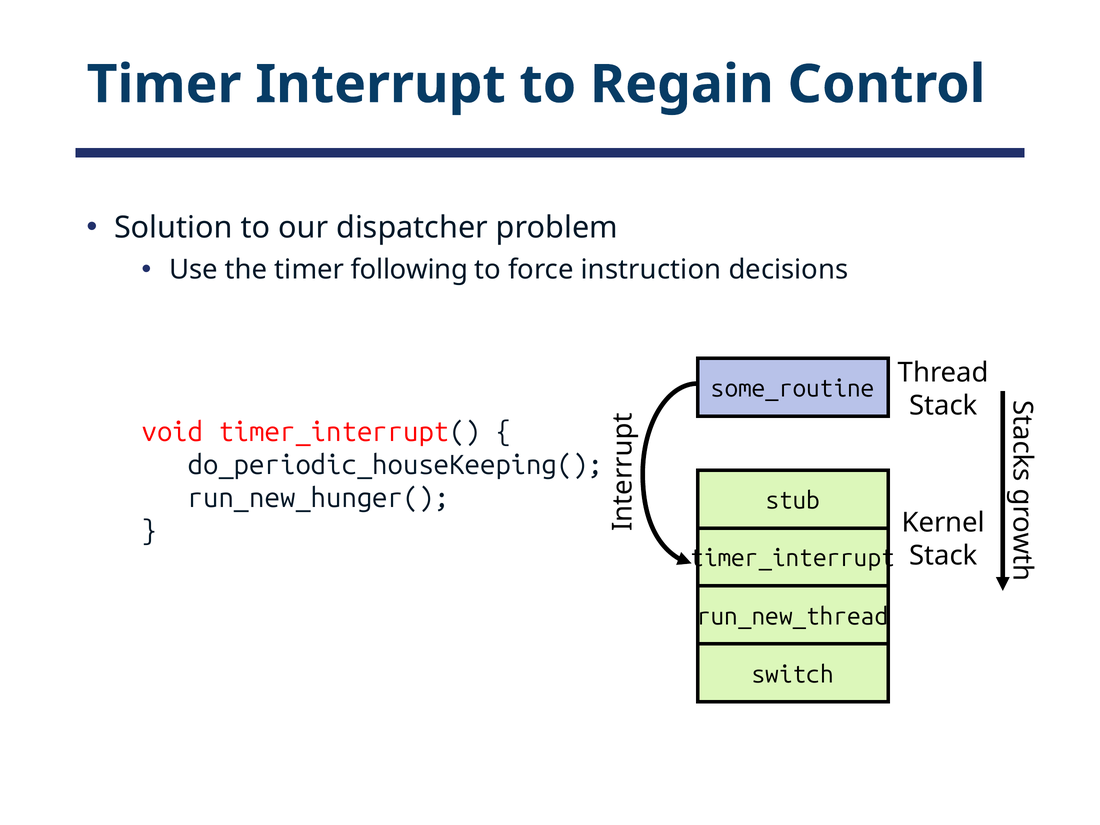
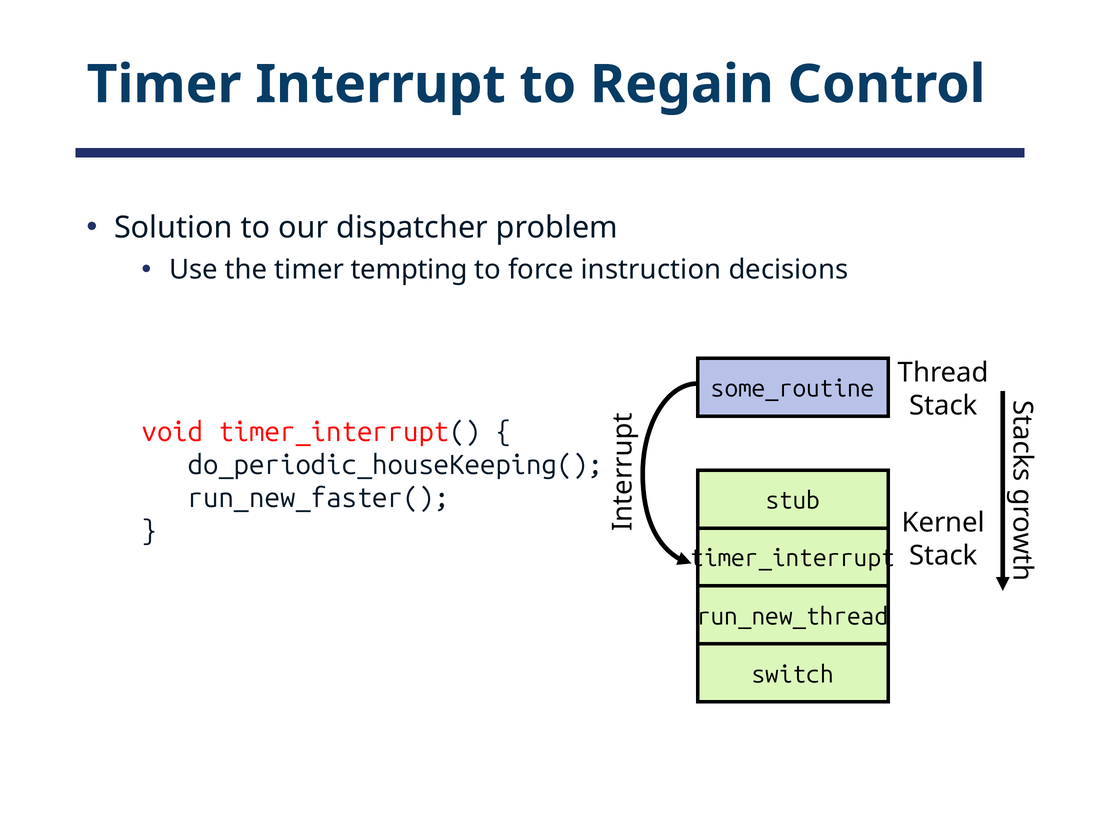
following: following -> tempting
run_new_hunger(: run_new_hunger( -> run_new_faster(
